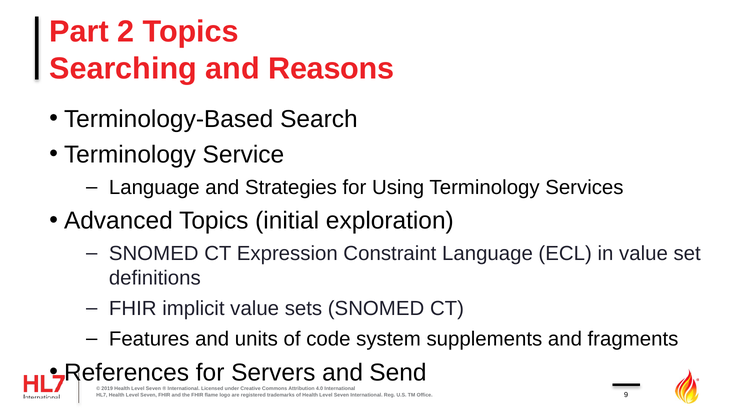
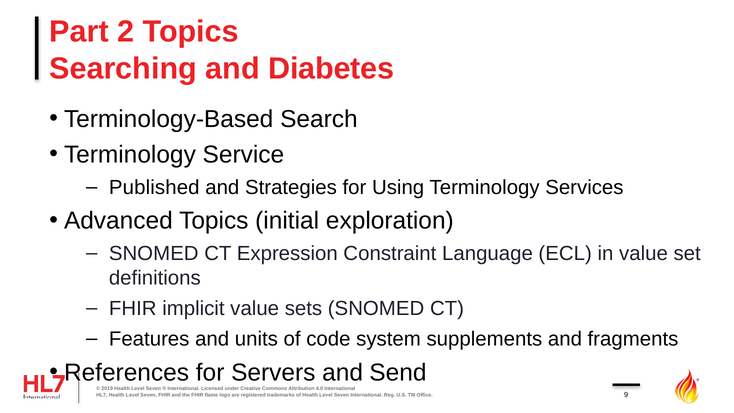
Reasons: Reasons -> Diabetes
Language at (154, 187): Language -> Published
